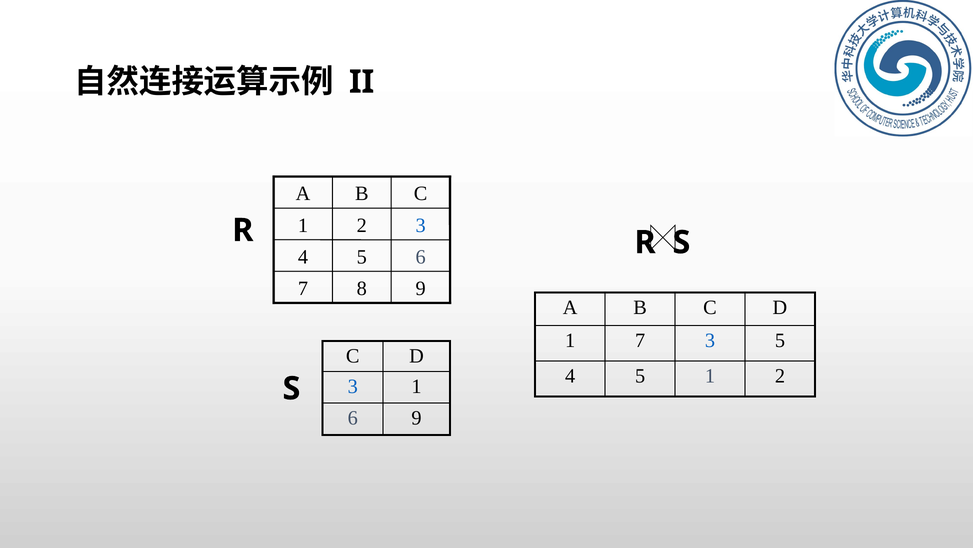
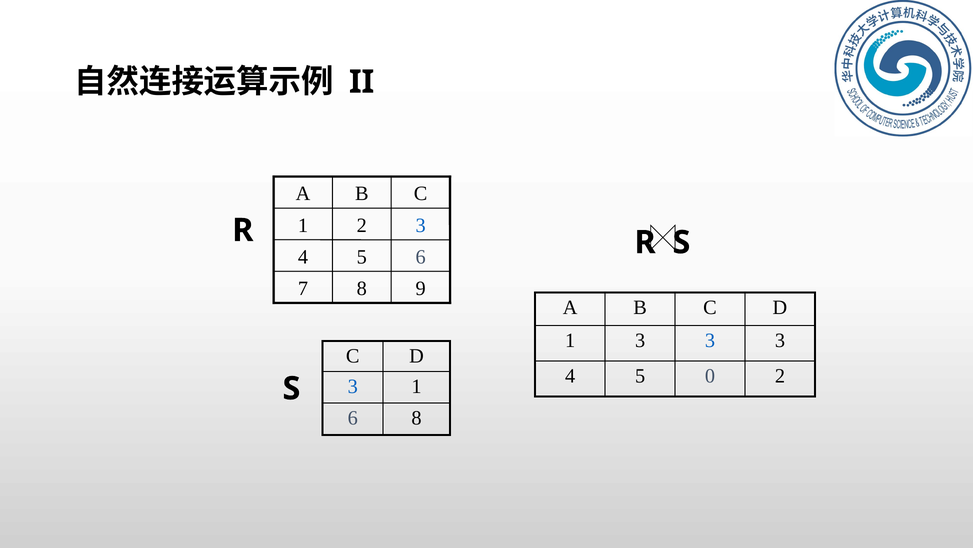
1 7: 7 -> 3
5 at (780, 340): 5 -> 3
5 1: 1 -> 0
6 9: 9 -> 8
